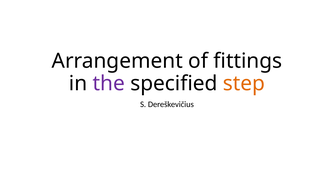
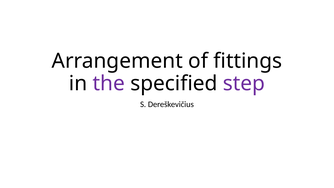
step colour: orange -> purple
